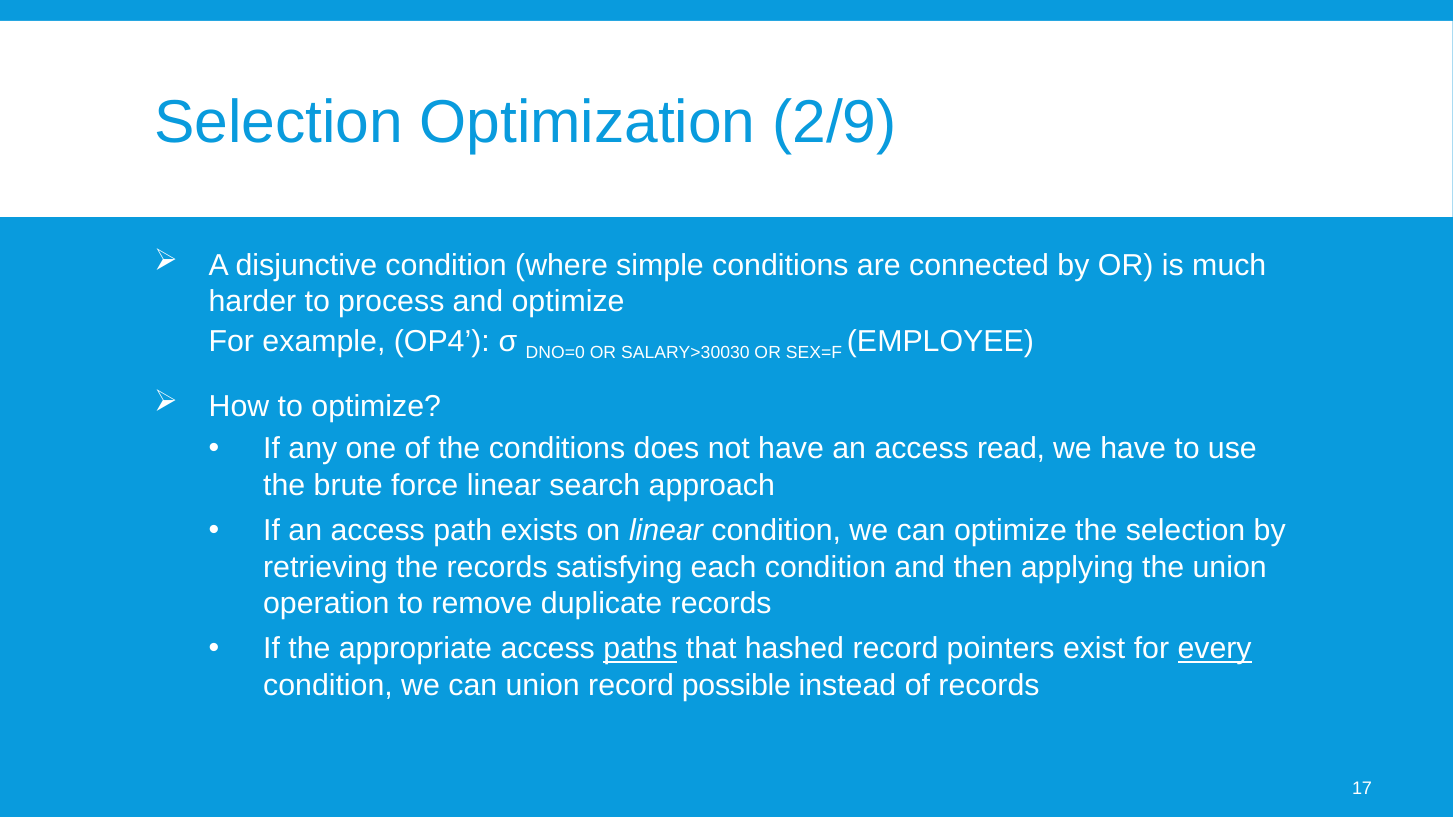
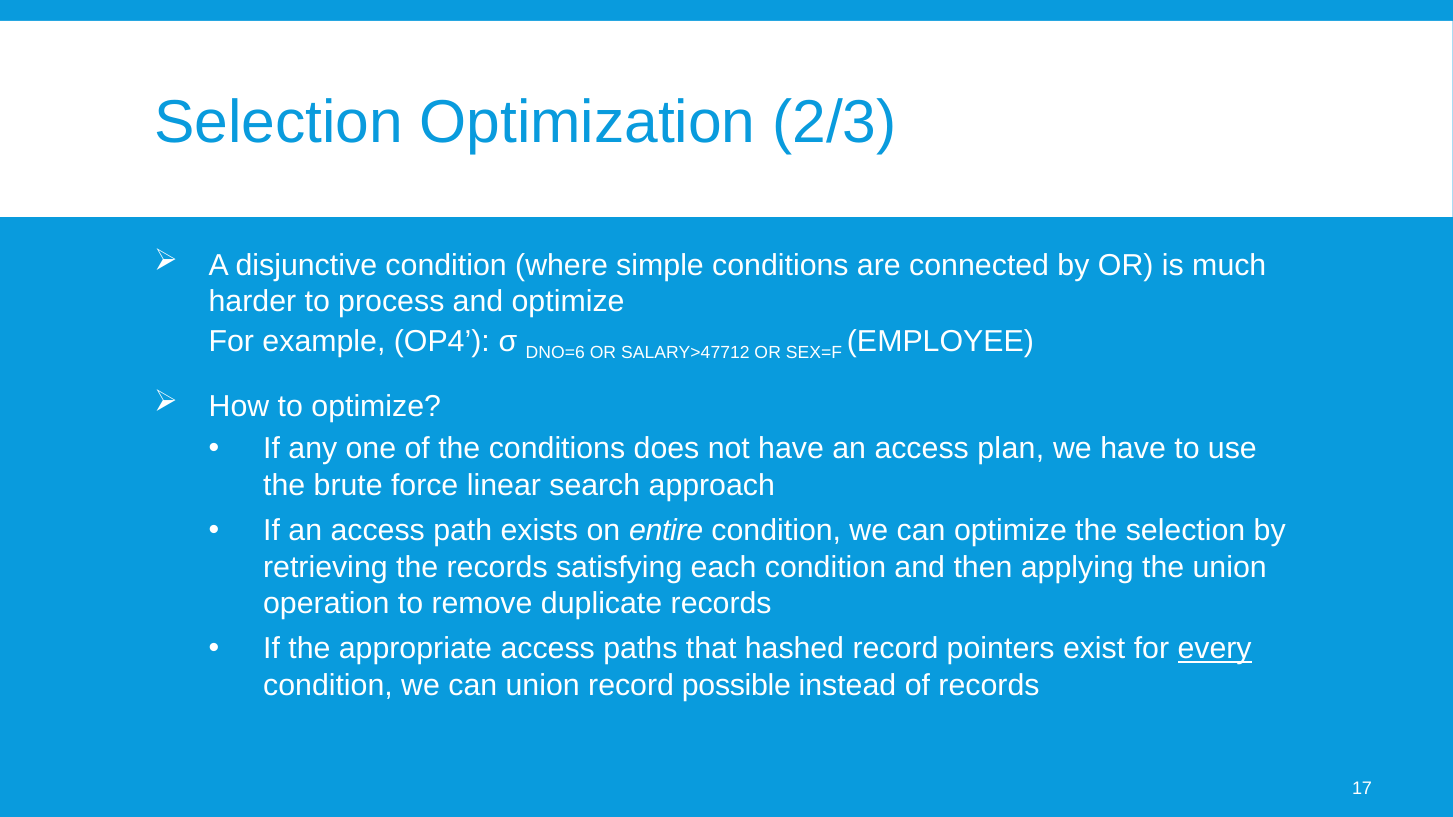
2/9: 2/9 -> 2/3
DNO=0: DNO=0 -> DNO=6
SALARY>30030: SALARY>30030 -> SALARY>47712
read: read -> plan
on linear: linear -> entire
paths underline: present -> none
